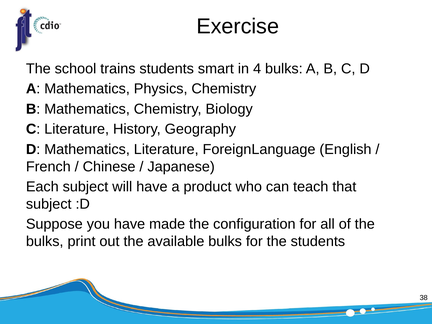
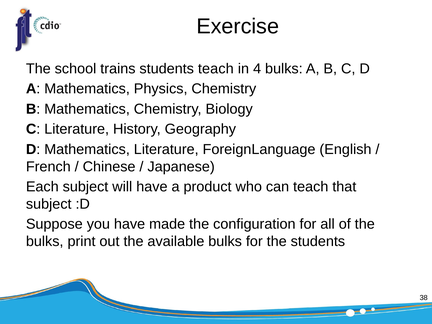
students smart: smart -> teach
